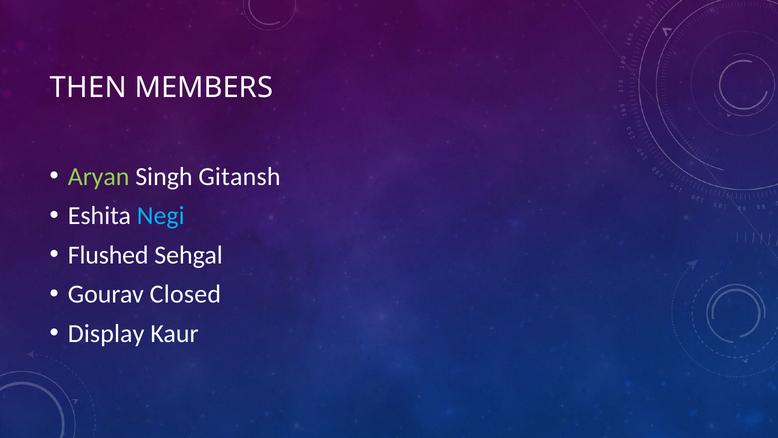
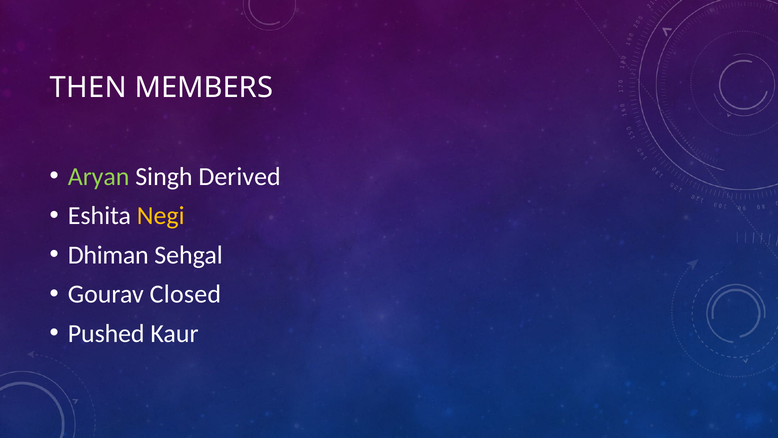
Gitansh: Gitansh -> Derived
Negi colour: light blue -> yellow
Flushed: Flushed -> Dhiman
Display: Display -> Pushed
